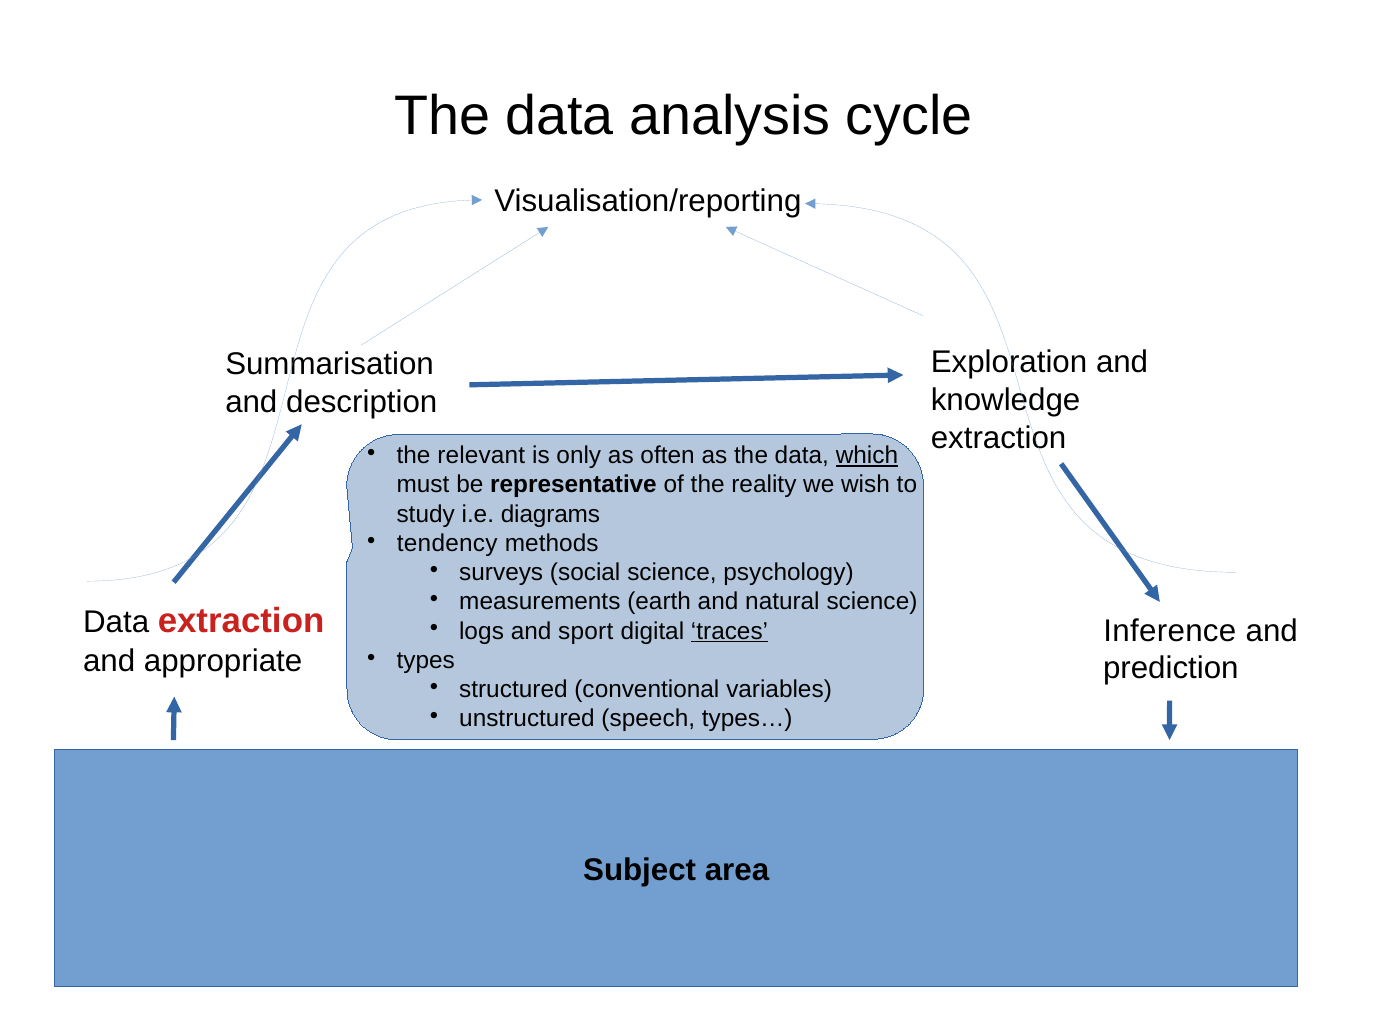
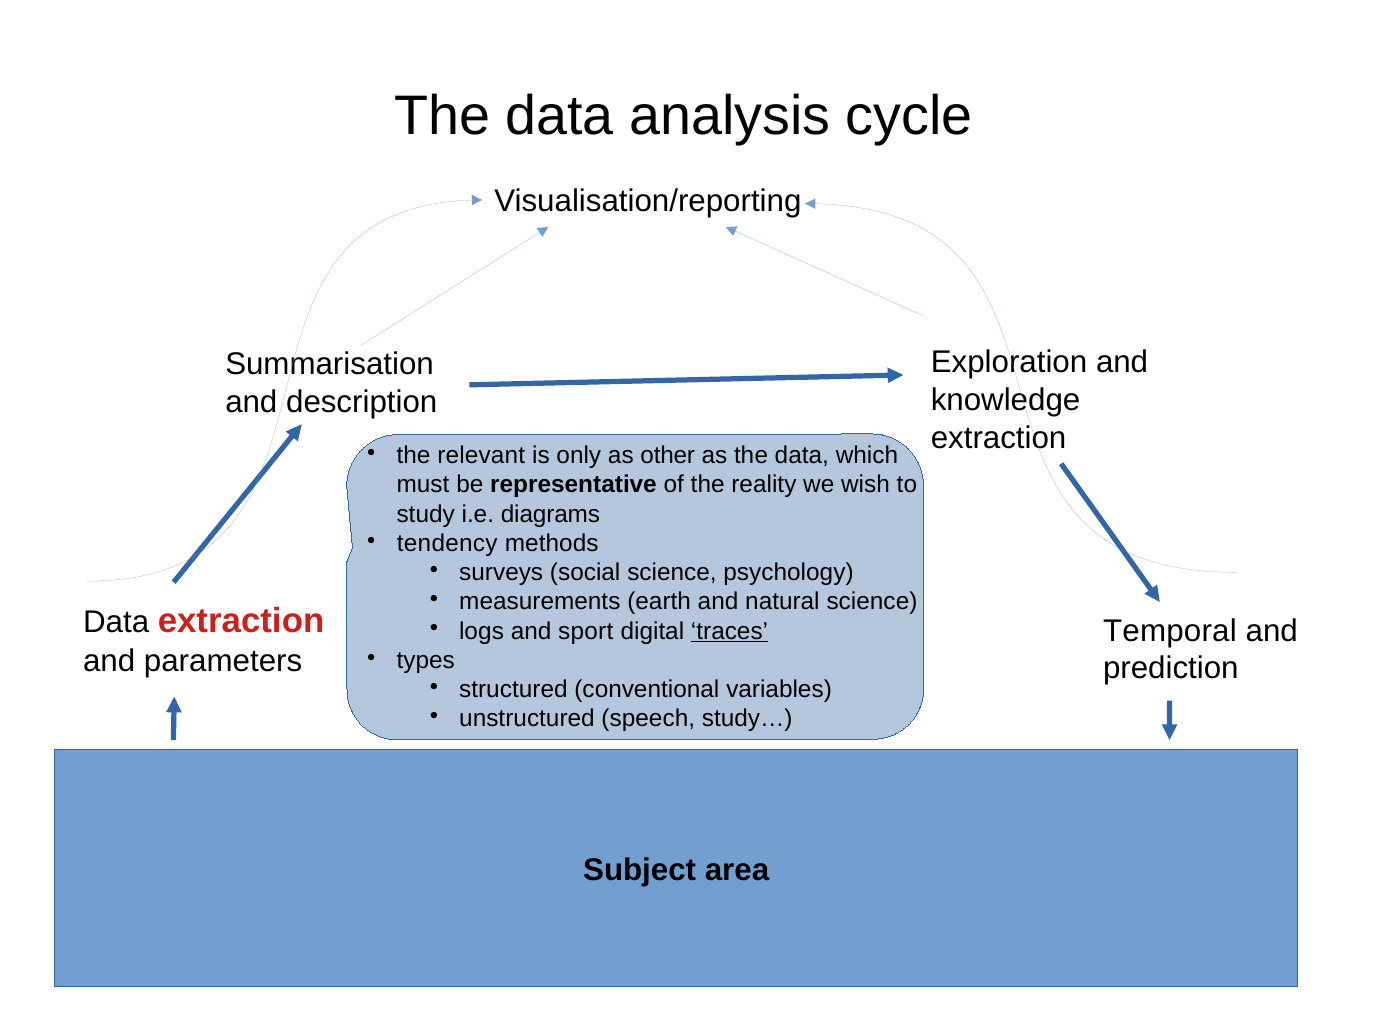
often: often -> other
which underline: present -> none
Inference: Inference -> Temporal
appropriate: appropriate -> parameters
types…: types… -> study…
